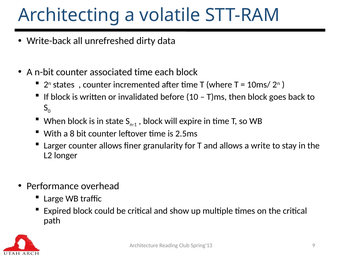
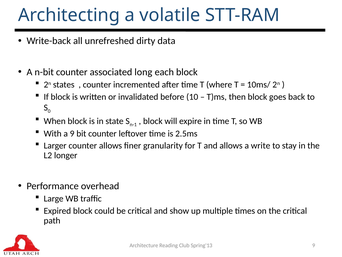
associated time: time -> long
a 8: 8 -> 9
